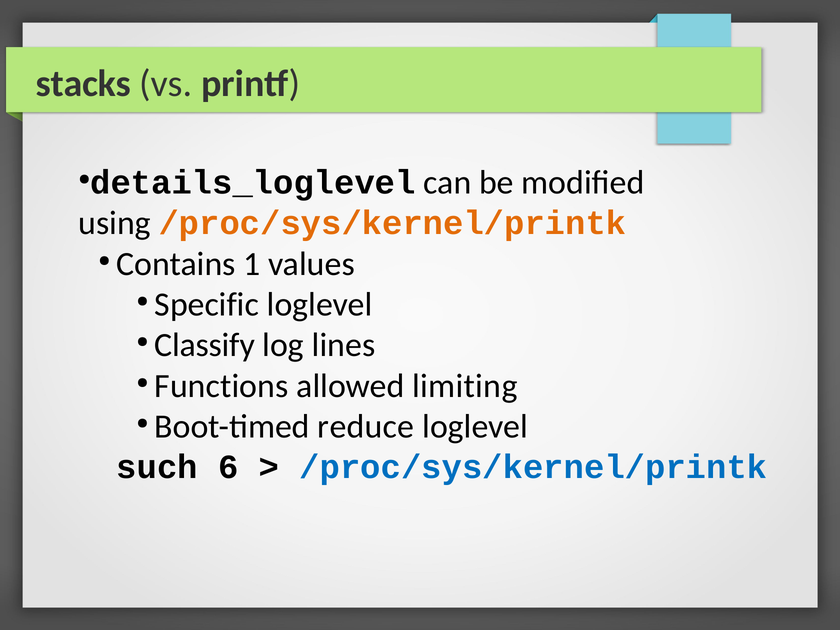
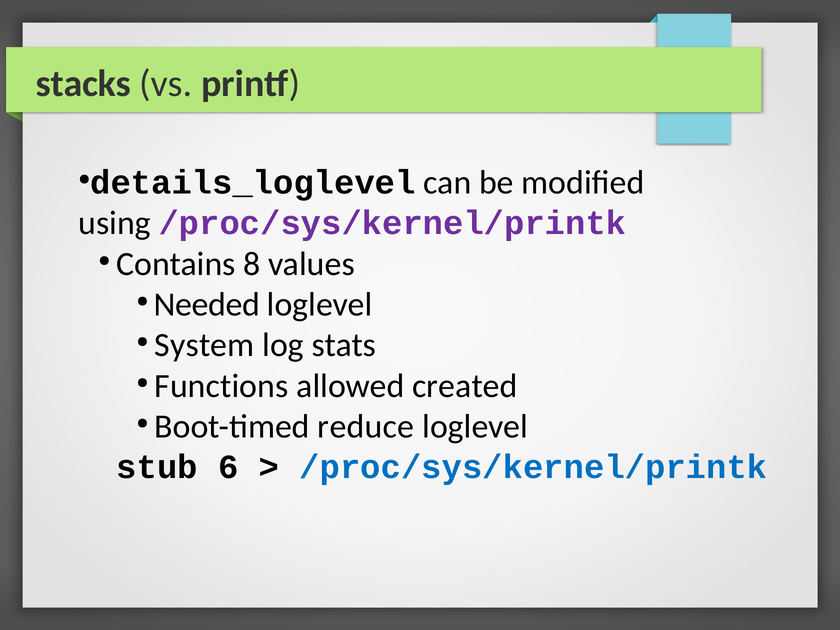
/proc/sys/kernel/printk at (392, 223) colour: orange -> purple
1: 1 -> 8
Specific: Specific -> Needed
Classify: Classify -> System
lines: lines -> stats
limiting: limiting -> created
such: such -> stub
